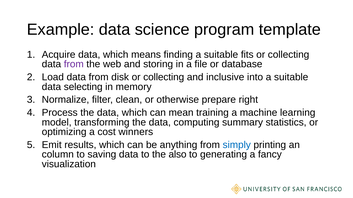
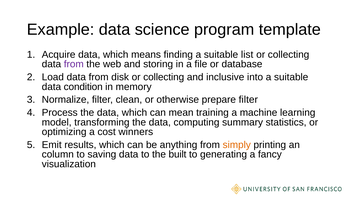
fits: fits -> list
selecting: selecting -> condition
prepare right: right -> filter
simply colour: blue -> orange
also: also -> built
